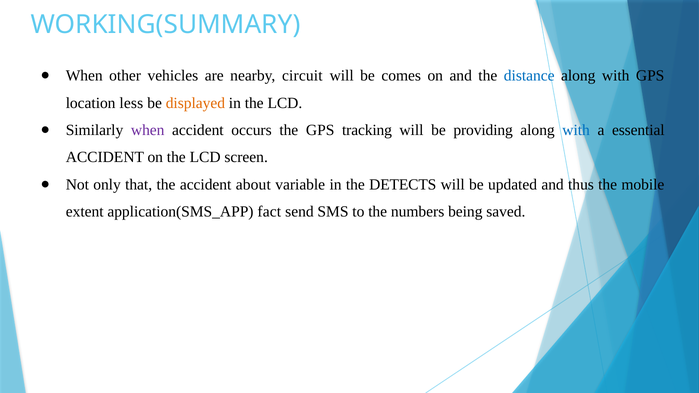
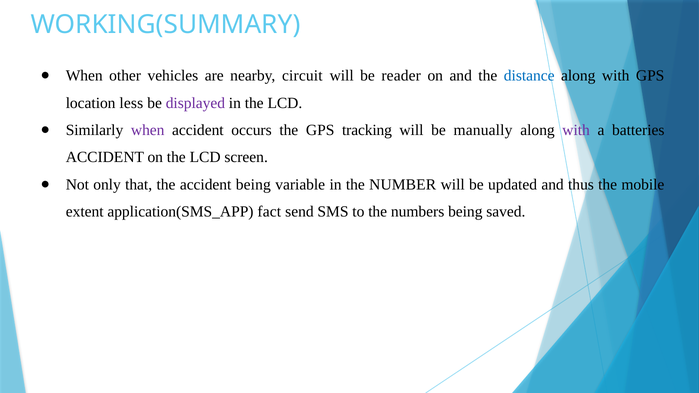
comes: comes -> reader
displayed colour: orange -> purple
providing: providing -> manually
with at (576, 130) colour: blue -> purple
essential: essential -> batteries
accident about: about -> being
DETECTS: DETECTS -> NUMBER
